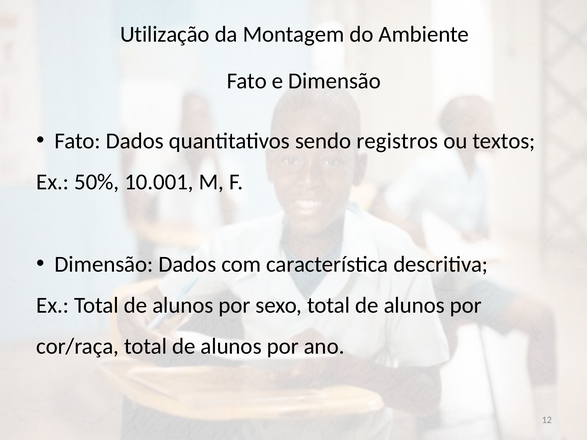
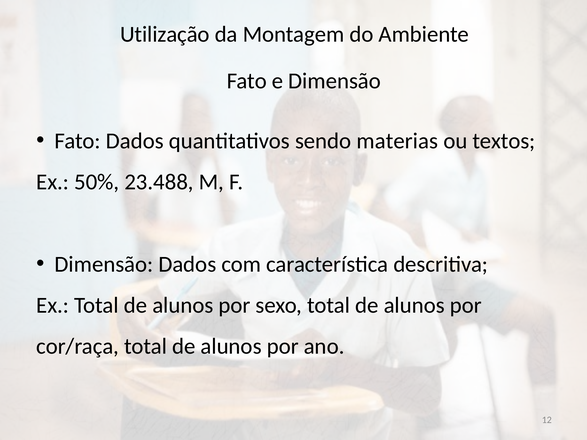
registros: registros -> materias
10.001: 10.001 -> 23.488
